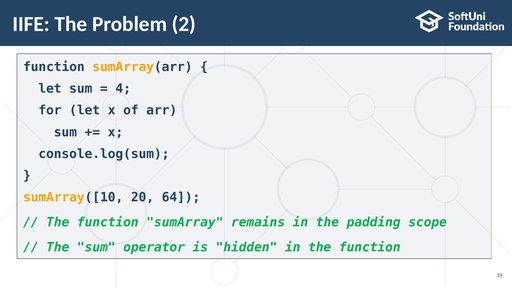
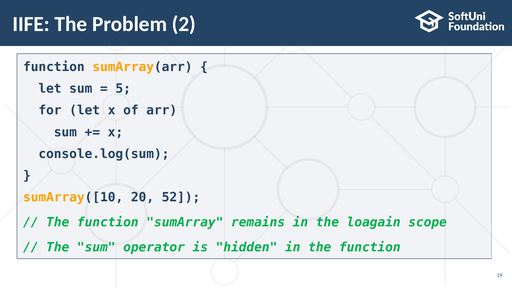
4: 4 -> 5
64: 64 -> 52
padding: padding -> loagain
